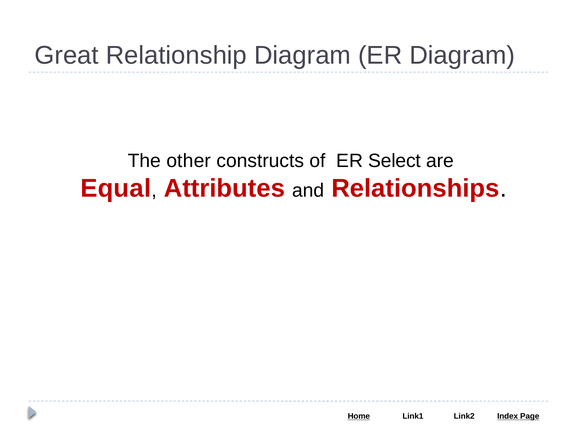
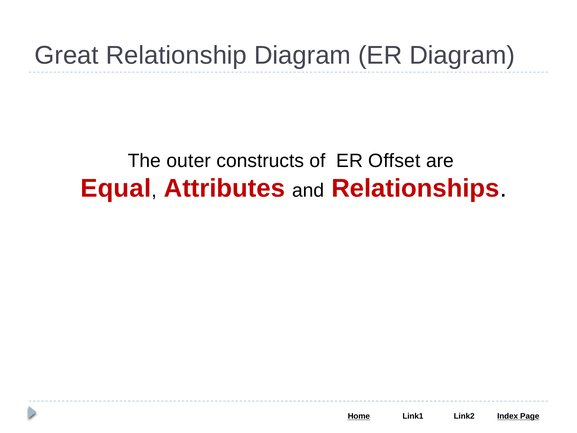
other: other -> outer
Select: Select -> Offset
